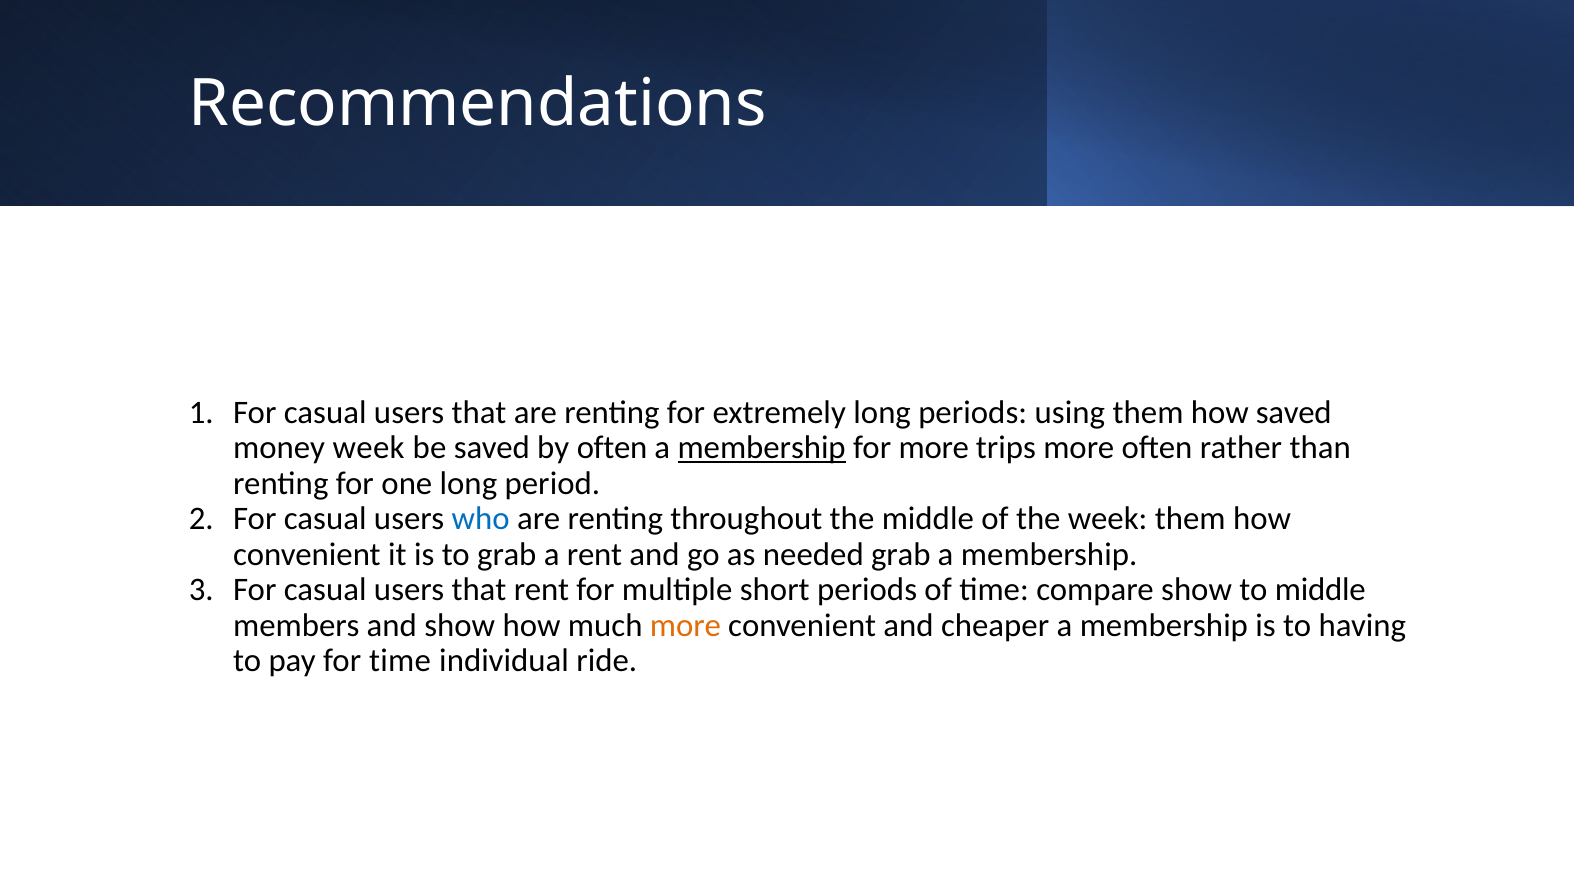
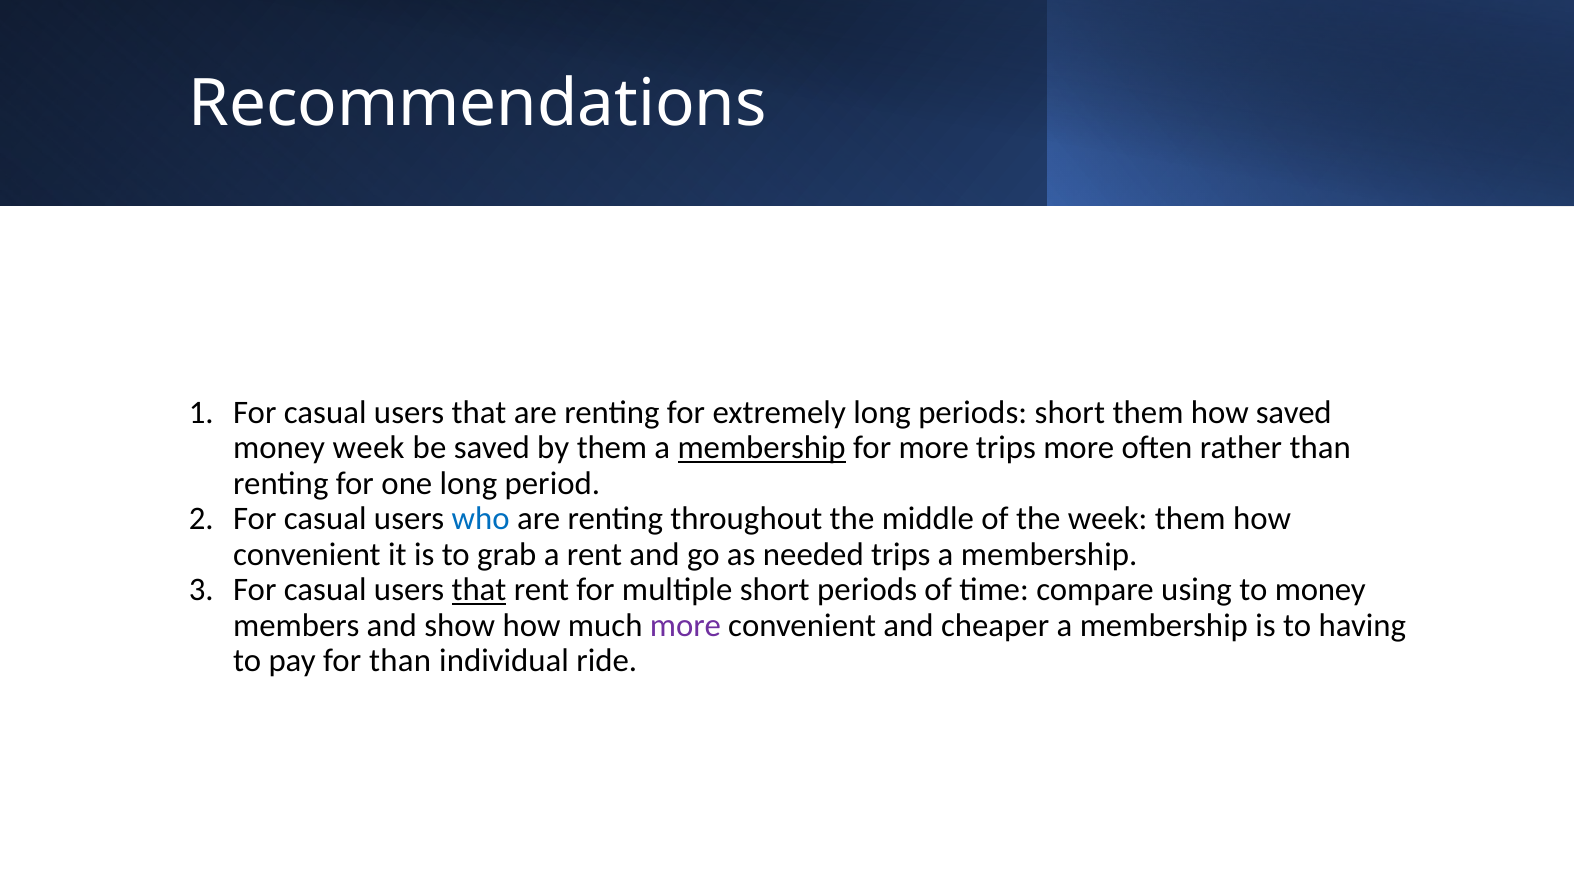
periods using: using -> short
by often: often -> them
needed grab: grab -> trips
that at (479, 590) underline: none -> present
compare show: show -> using
to middle: middle -> money
more at (685, 625) colour: orange -> purple
for time: time -> than
